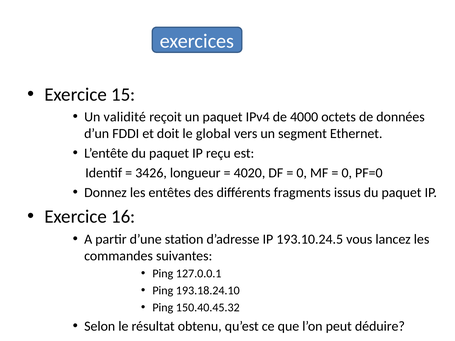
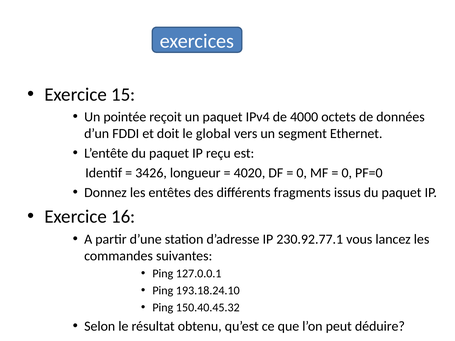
validité: validité -> pointée
193.10.24.5: 193.10.24.5 -> 230.92.77.1
